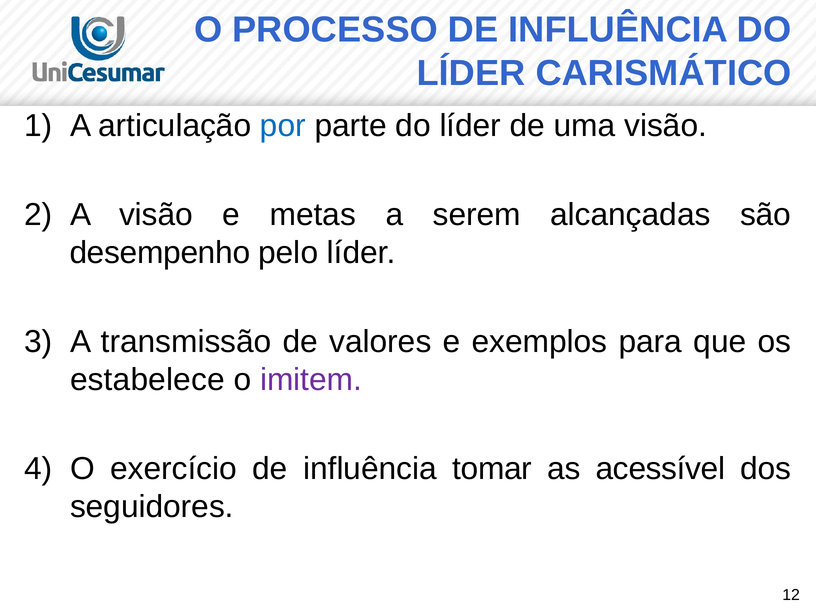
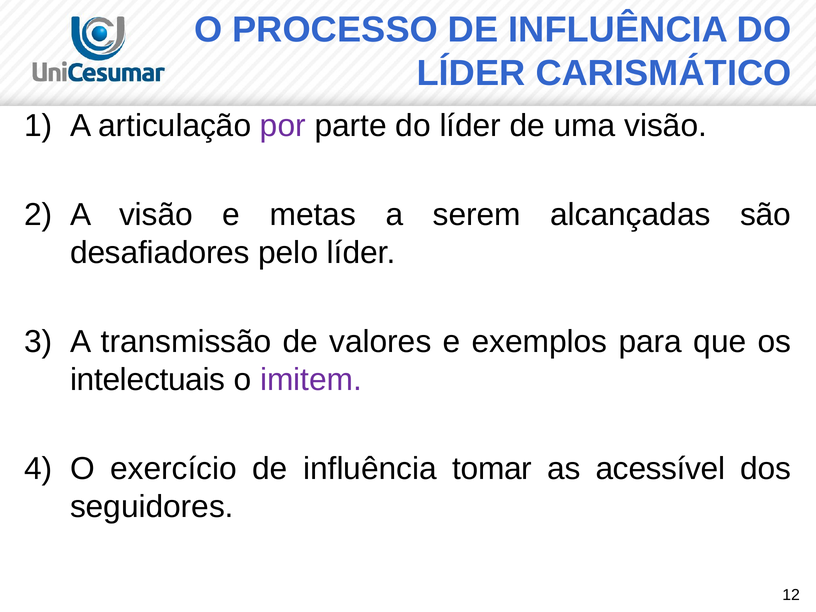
por colour: blue -> purple
desempenho: desempenho -> desafiadores
estabelece: estabelece -> intelectuais
